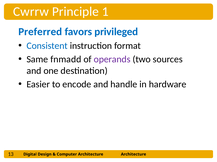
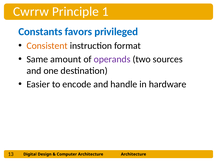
Preferred: Preferred -> Constants
Consistent colour: blue -> orange
fnmadd: fnmadd -> amount
